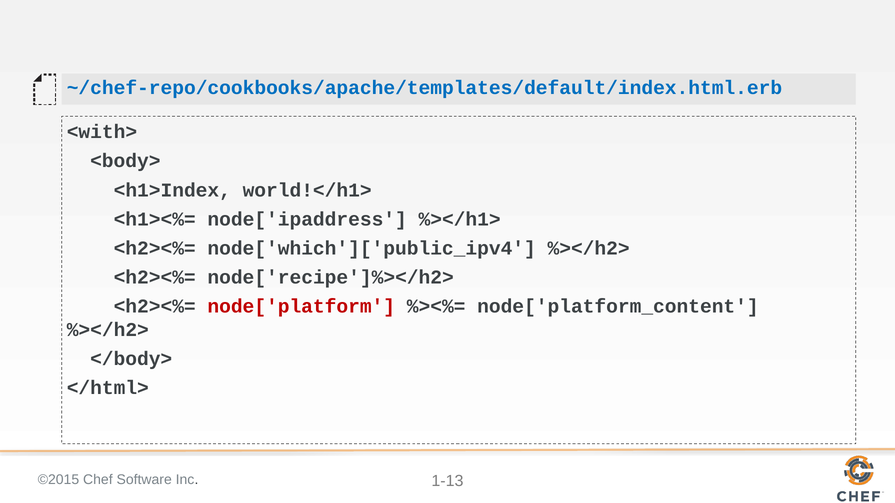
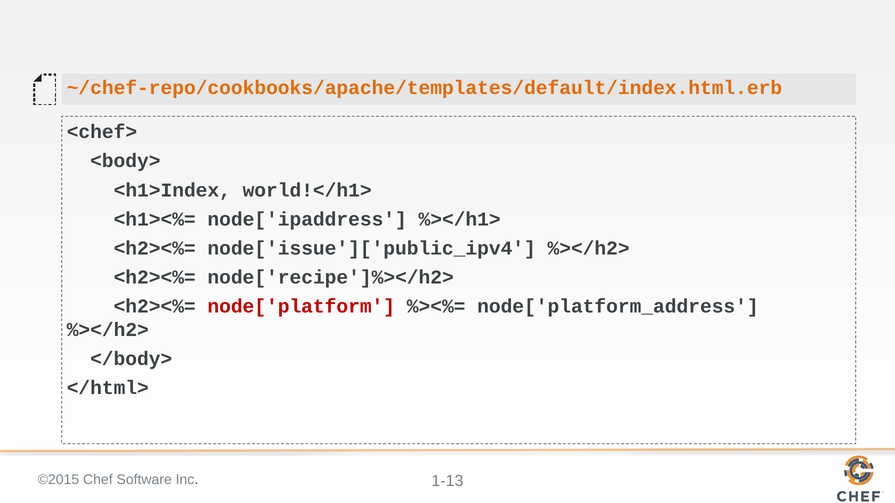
~/chef-repo/cookbooks/apache/templates/default/index.html.erb colour: blue -> orange
<with>: <with> -> <chef>
node['which']['public_ipv4: node['which']['public_ipv4 -> node['issue']['public_ipv4
node['platform_content: node['platform_content -> node['platform_address
